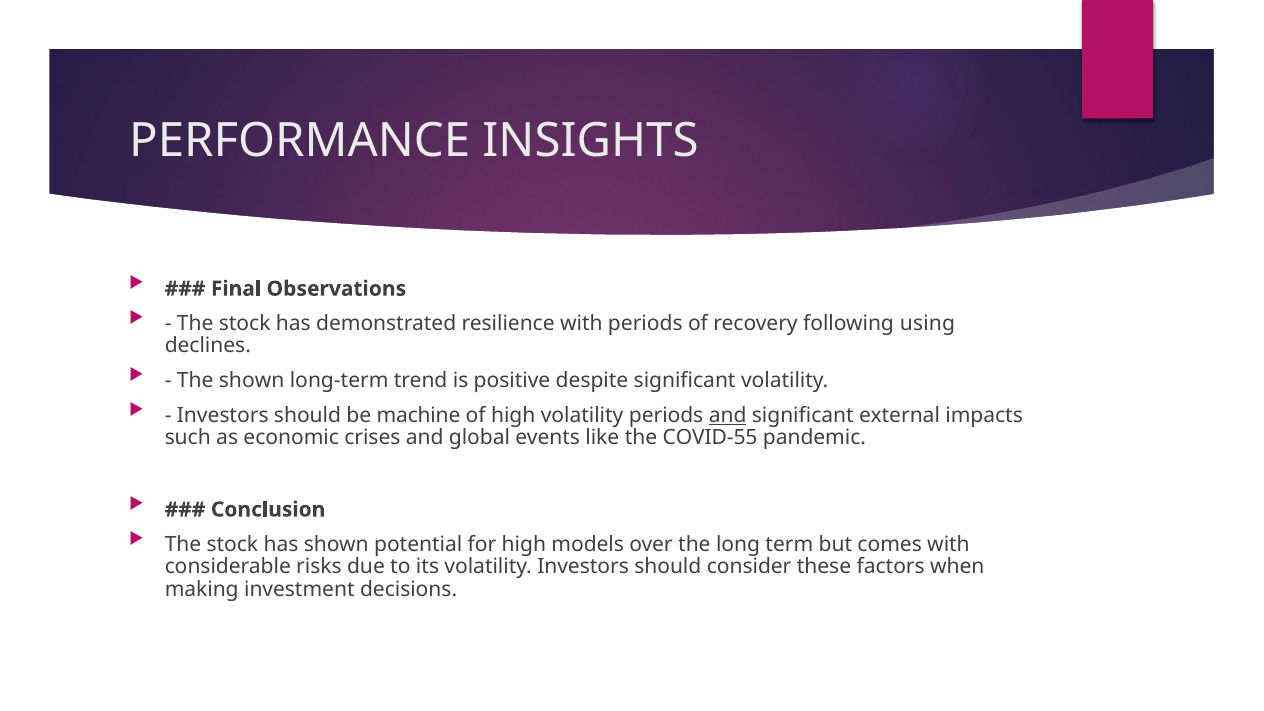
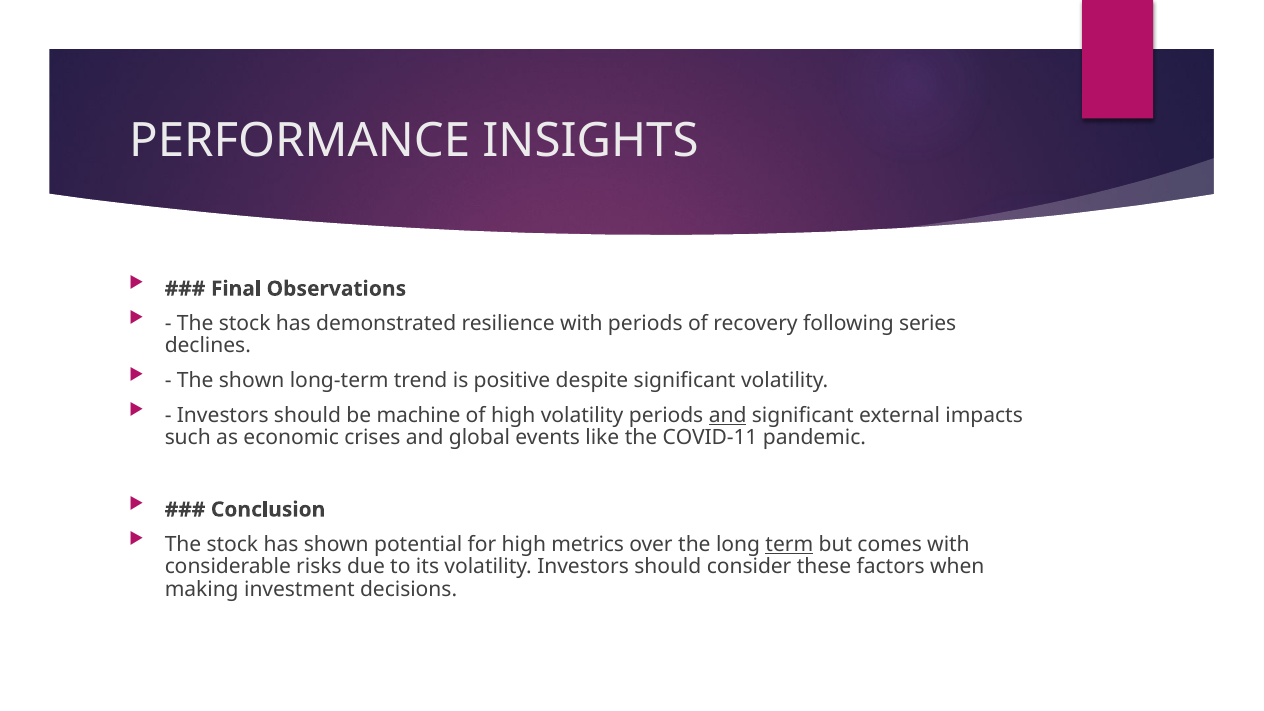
using: using -> series
COVID-55: COVID-55 -> COVID-11
models: models -> metrics
term underline: none -> present
